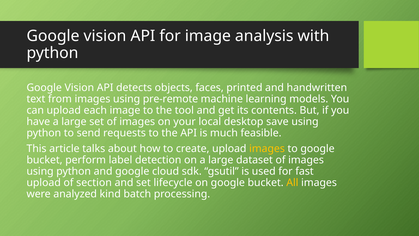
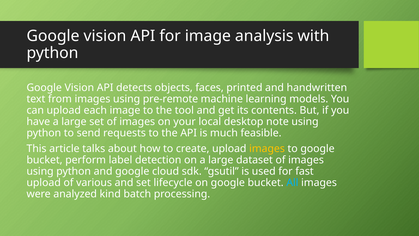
save: save -> note
section: section -> various
All colour: yellow -> light blue
